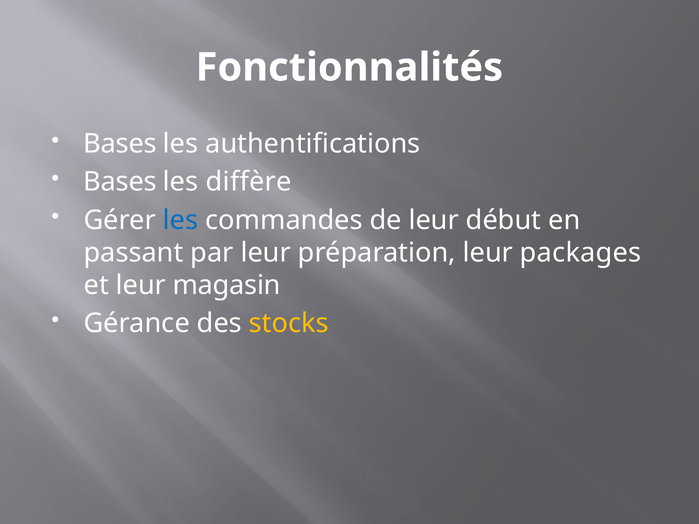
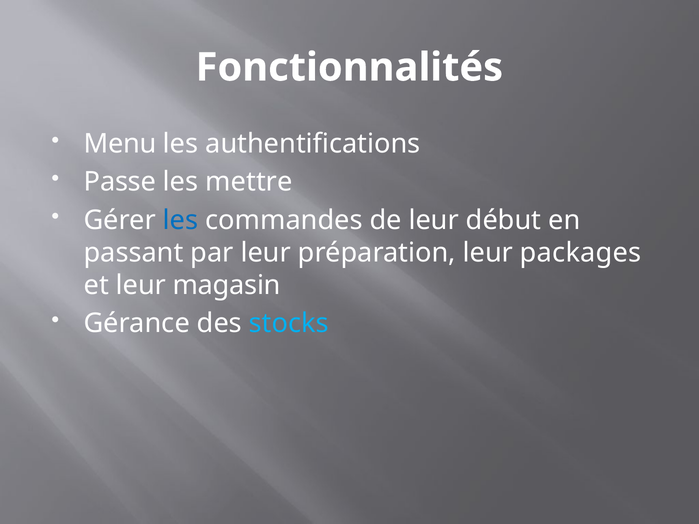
Bases at (120, 144): Bases -> Menu
Bases at (120, 182): Bases -> Passe
diffère: diffère -> mettre
stocks colour: yellow -> light blue
